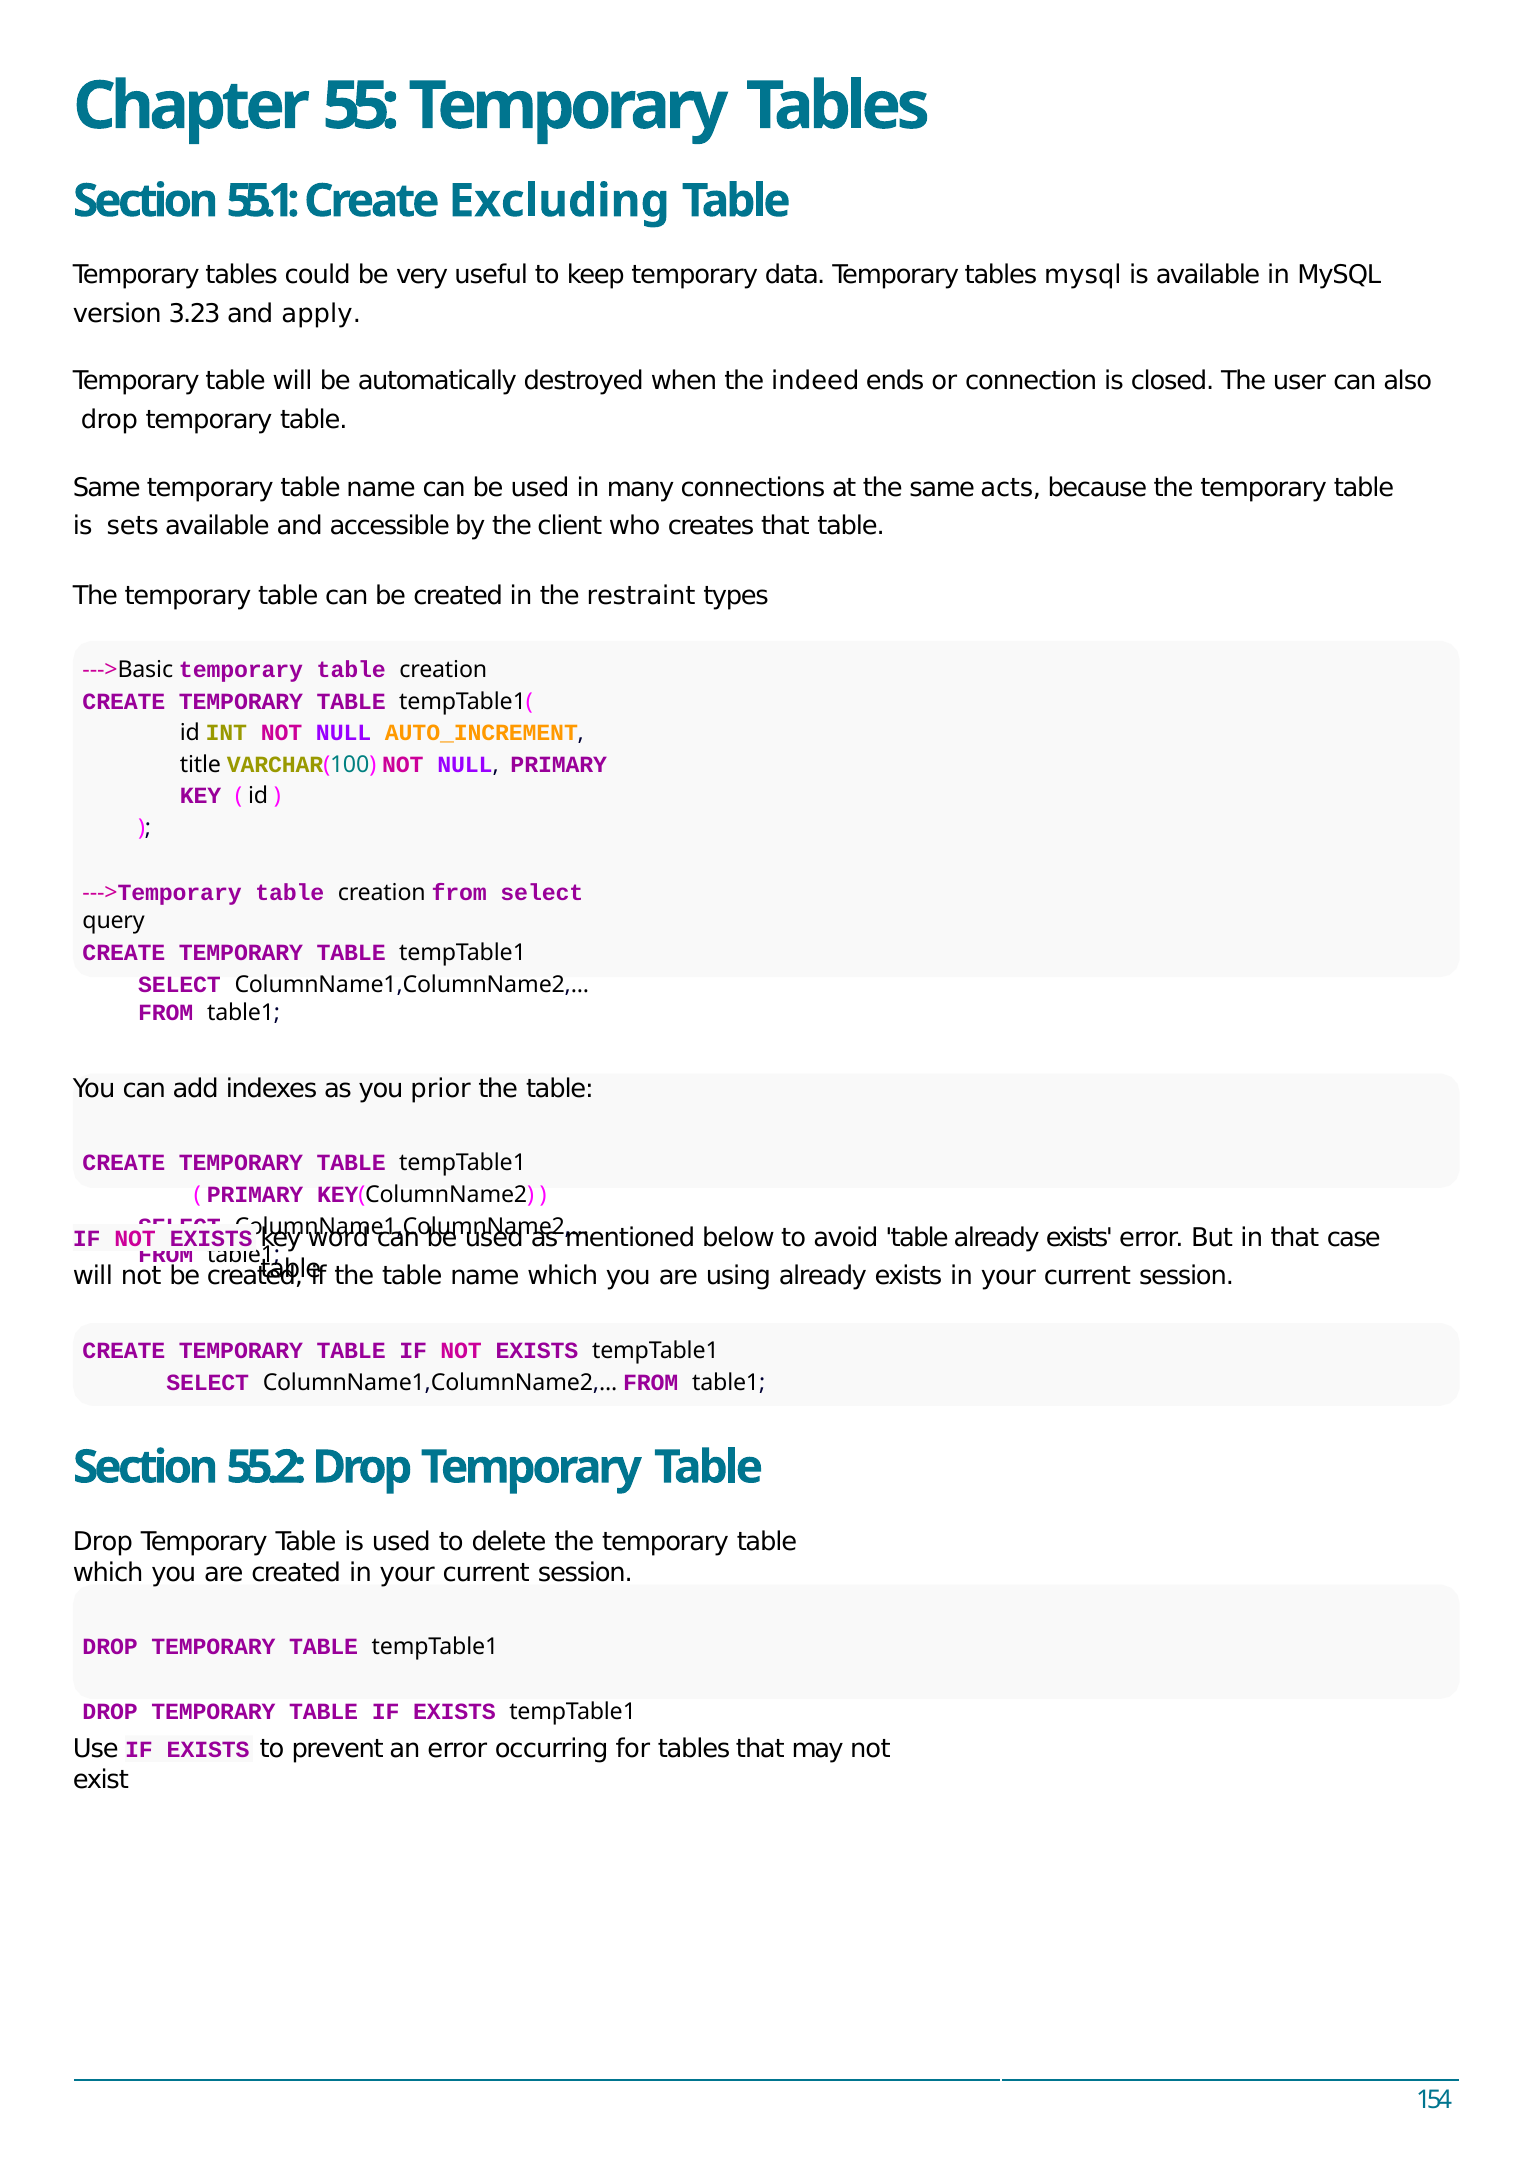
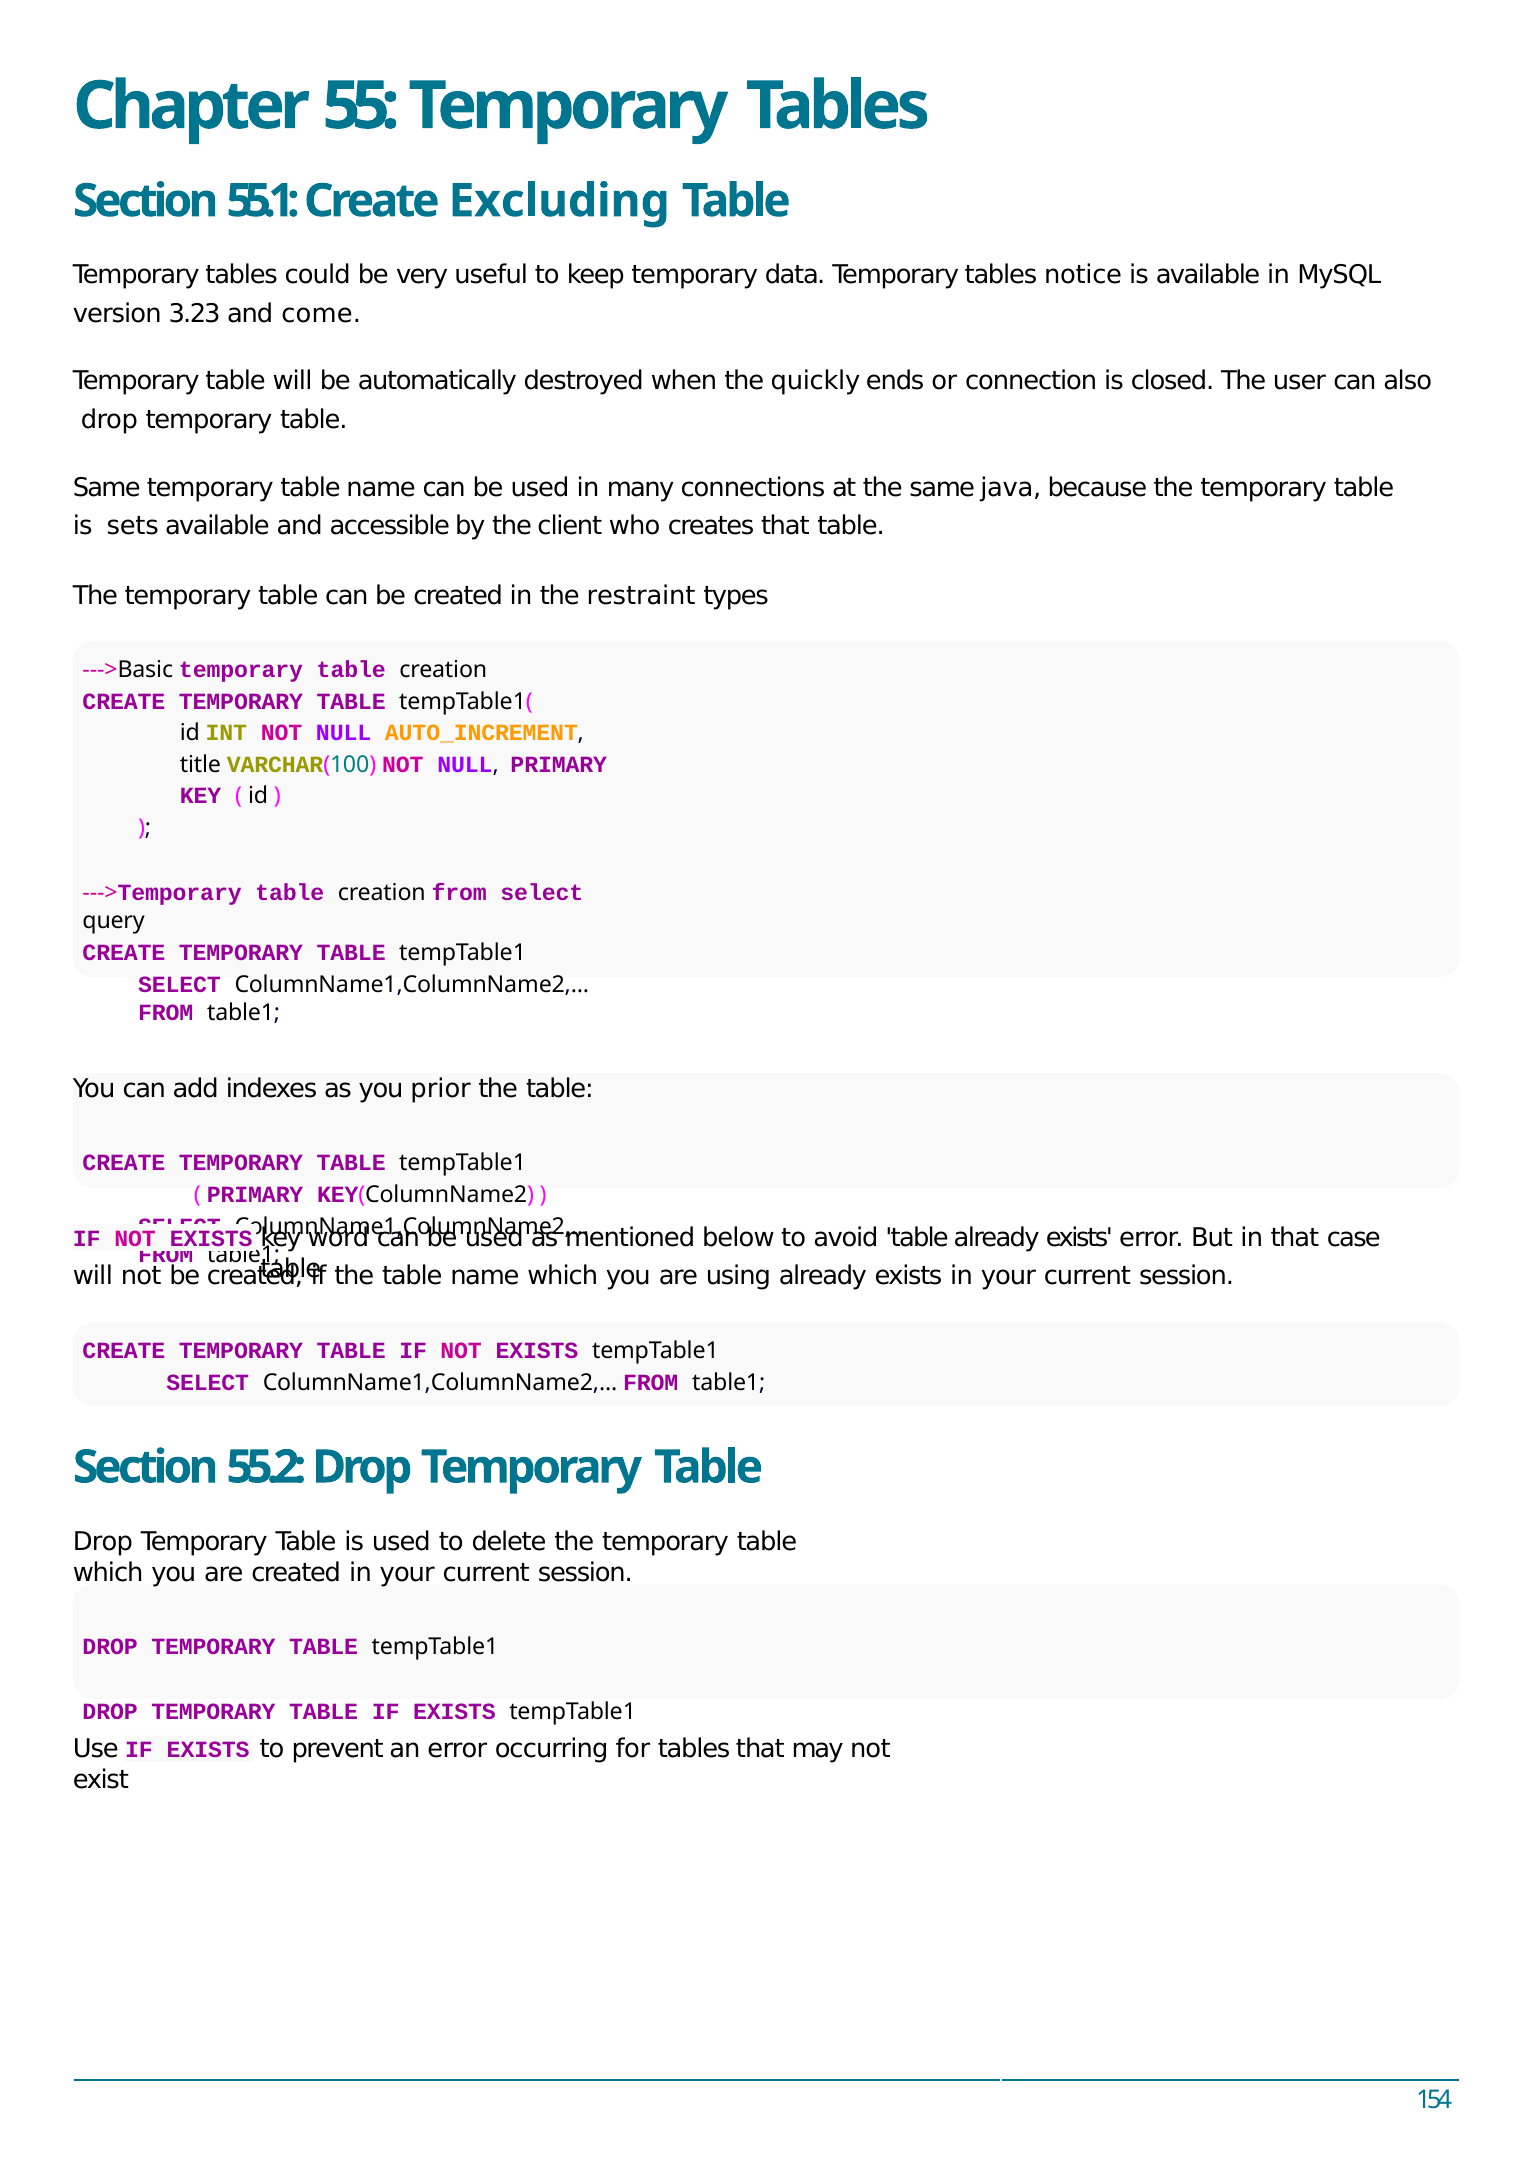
tables mysql: mysql -> notice
apply: apply -> come
indeed: indeed -> quickly
acts: acts -> java
